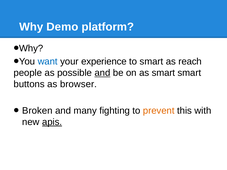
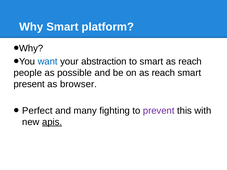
Why Demo: Demo -> Smart
experience: experience -> abstraction
and at (102, 73) underline: present -> none
on as smart: smart -> reach
buttons: buttons -> present
Broken: Broken -> Perfect
prevent colour: orange -> purple
